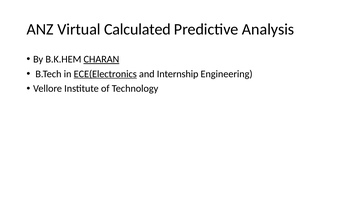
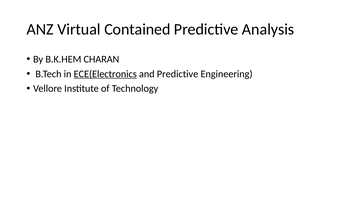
Calculated: Calculated -> Contained
CHARAN underline: present -> none
and Internship: Internship -> Predictive
